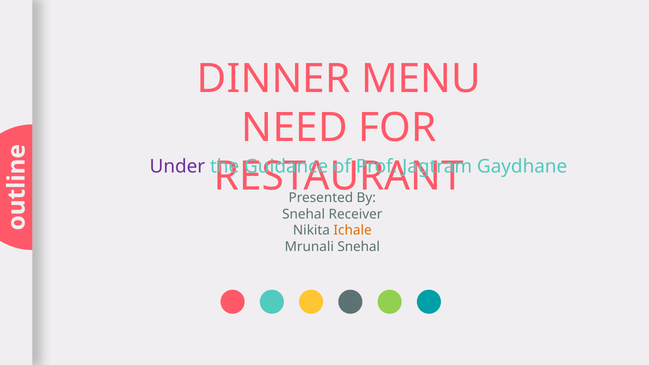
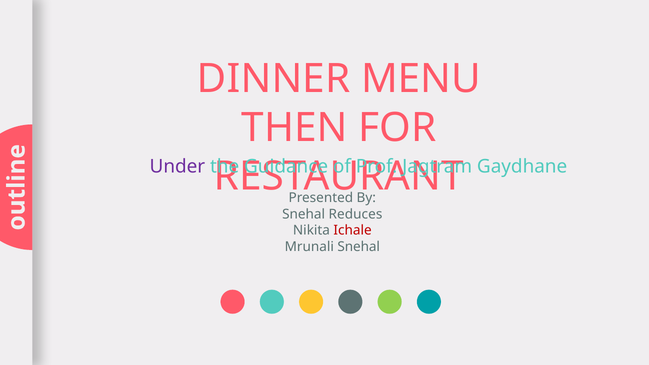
NEED: NEED -> THEN
Receiver: Receiver -> Reduces
Ichale colour: orange -> red
